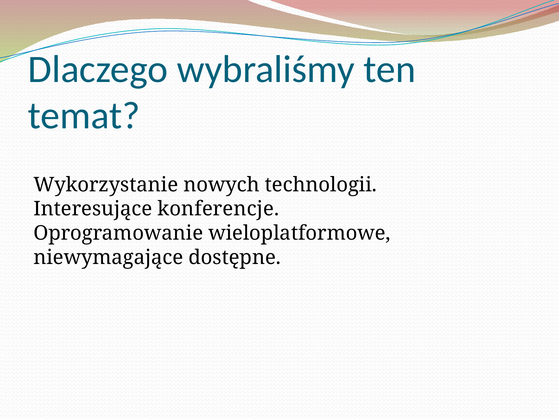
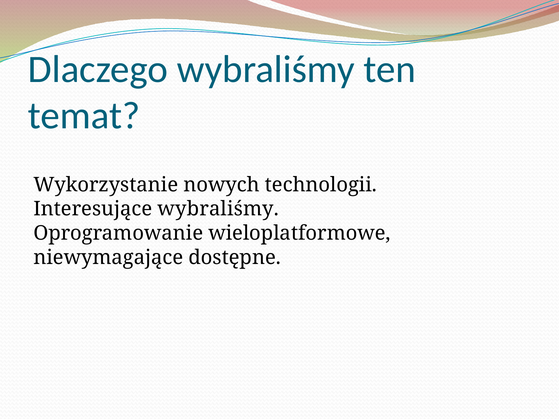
Interesujące konferencje: konferencje -> wybraliśmy
